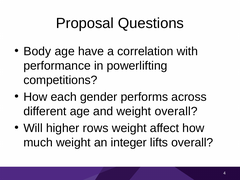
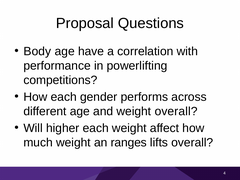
higher rows: rows -> each
integer: integer -> ranges
